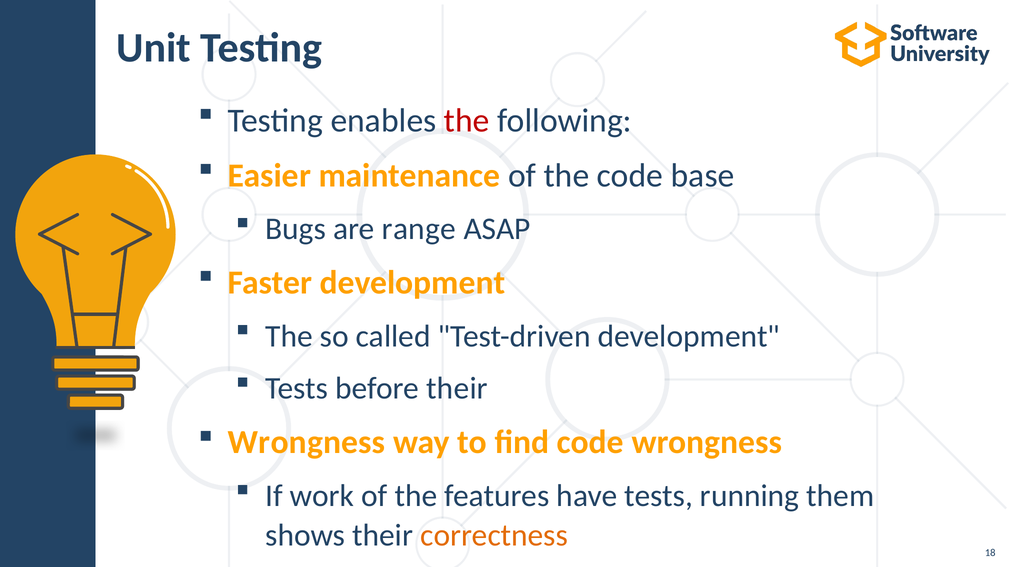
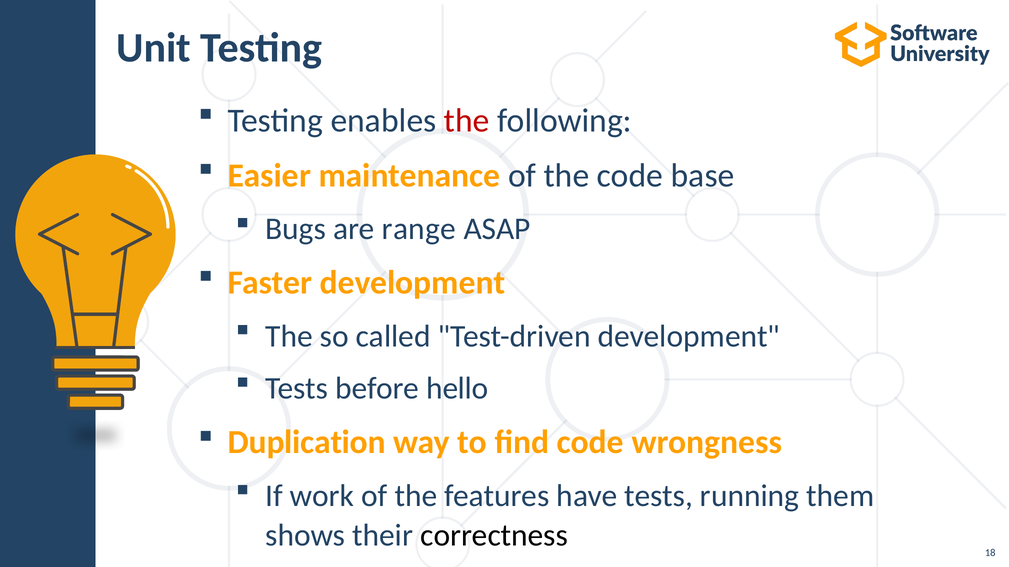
before their: their -> hello
Wrongness at (307, 443): Wrongness -> Duplication
correctness colour: orange -> black
